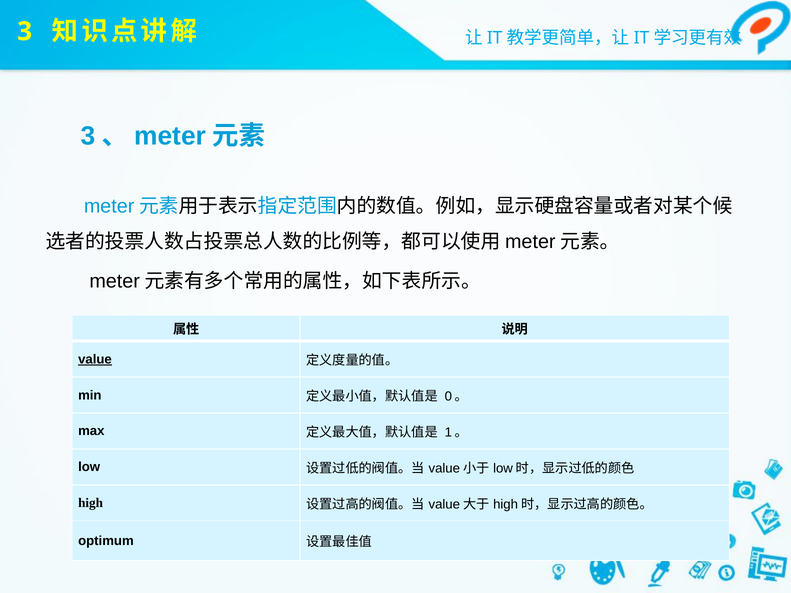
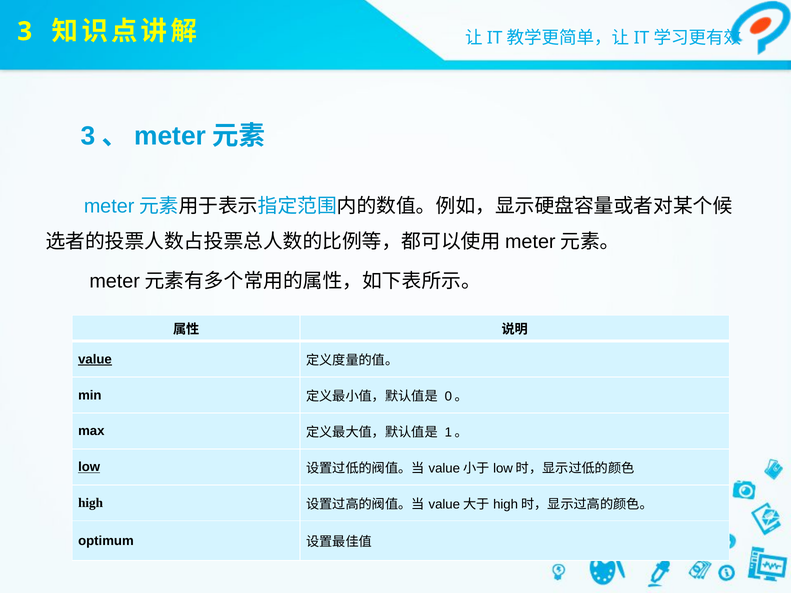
low underline: none -> present
